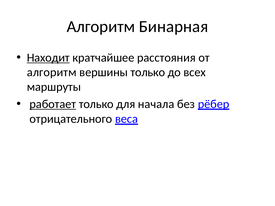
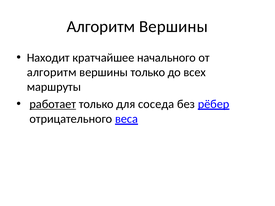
Бинарная at (174, 27): Бинарная -> Вершины
Находит underline: present -> none
расстояния: расстояния -> начального
начала: начала -> соседа
